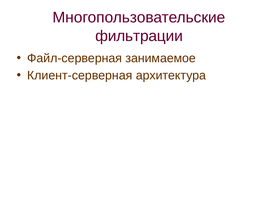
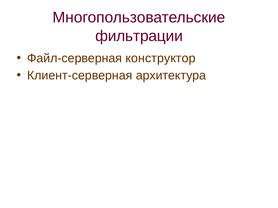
занимаемое: занимаемое -> конструктор
